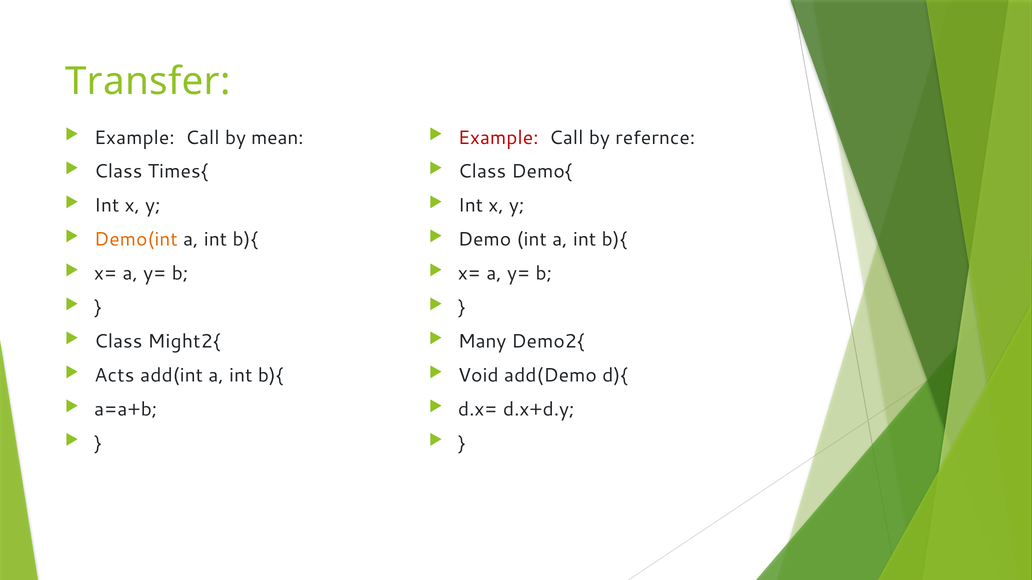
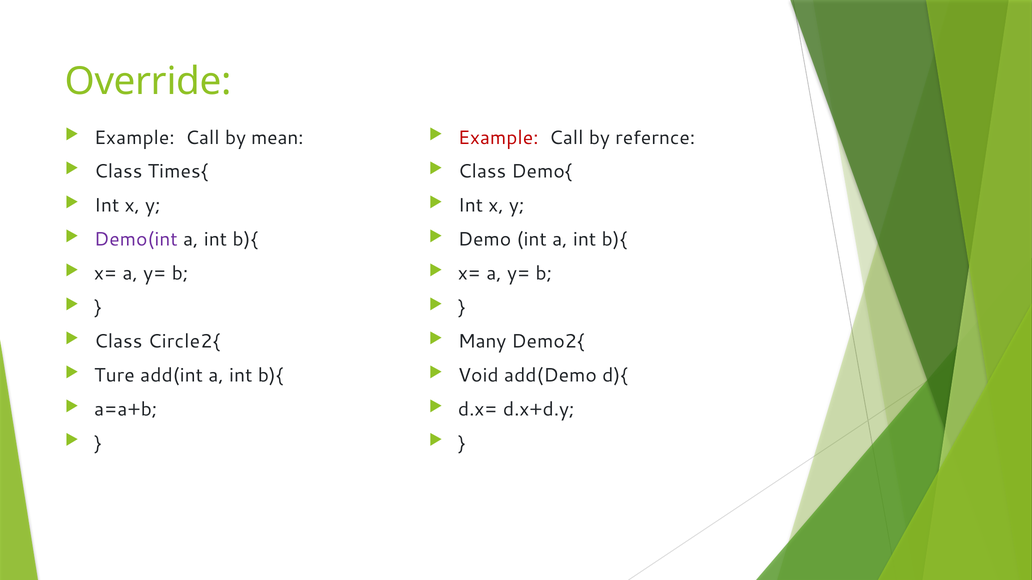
Transfer: Transfer -> Override
Demo(int colour: orange -> purple
Might2{: Might2{ -> Circle2{
Acts: Acts -> Ture
